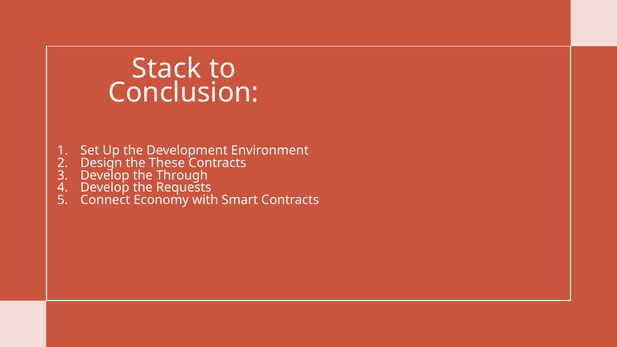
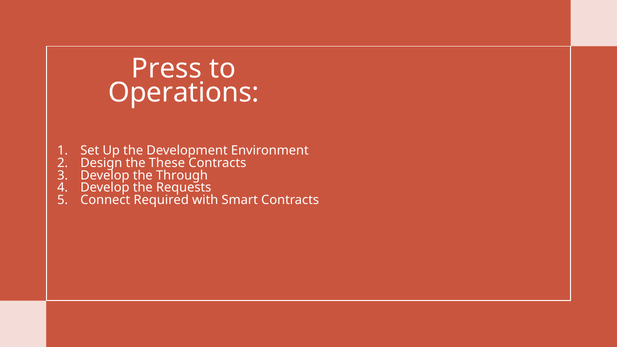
Stack: Stack -> Press
Conclusion: Conclusion -> Operations
Economy: Economy -> Required
